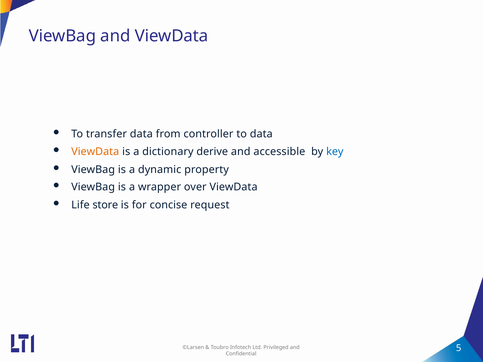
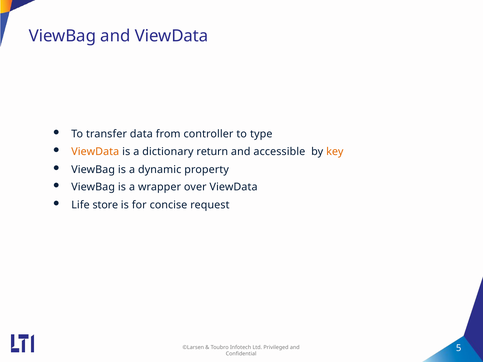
to data: data -> type
derive: derive -> return
key colour: blue -> orange
